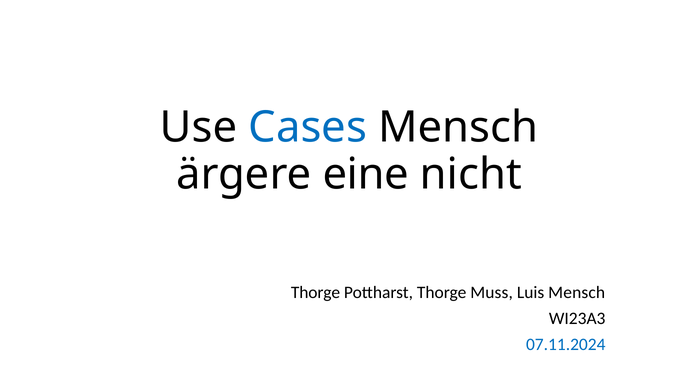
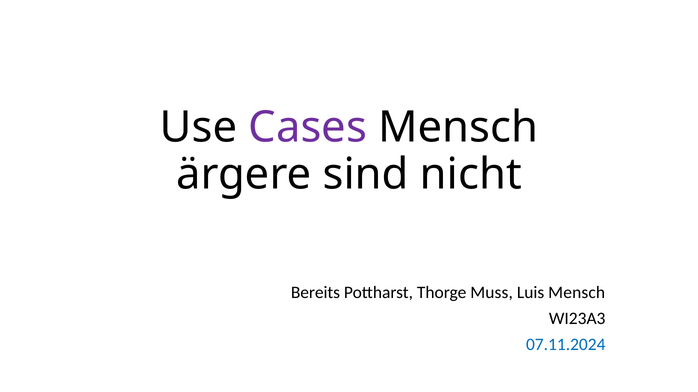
Cases colour: blue -> purple
eine: eine -> sind
Thorge at (315, 293): Thorge -> Bereits
